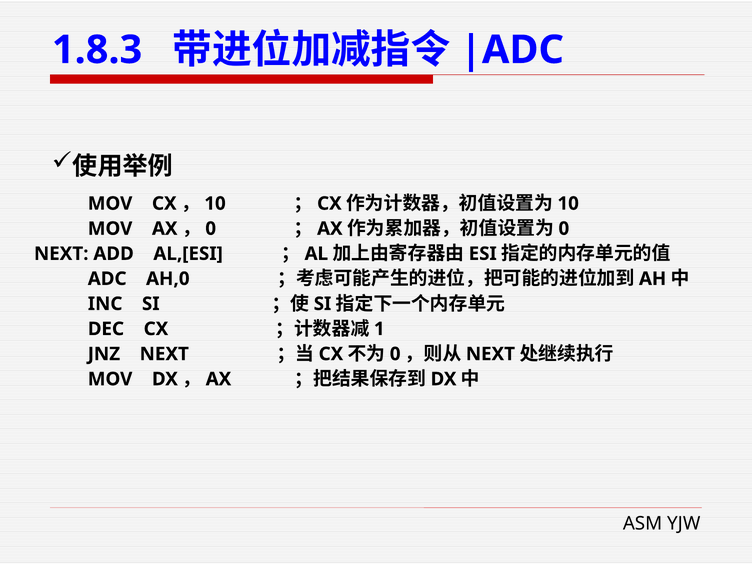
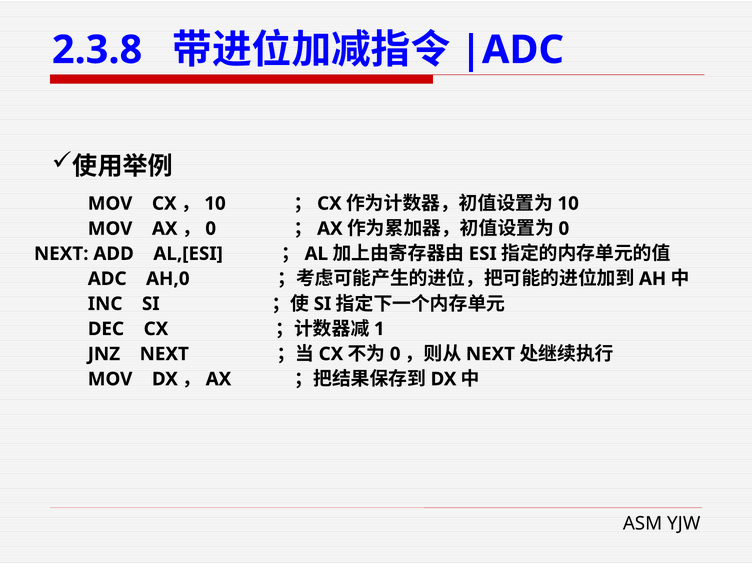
1.8.3: 1.8.3 -> 2.3.8
